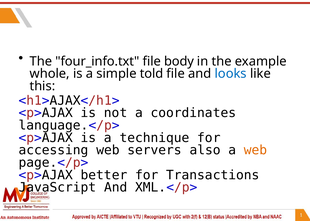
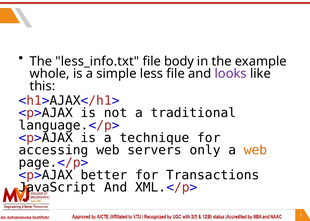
four_info.txt: four_info.txt -> less_info.txt
told: told -> less
looks colour: blue -> purple
coordinates: coordinates -> traditional
also: also -> only
